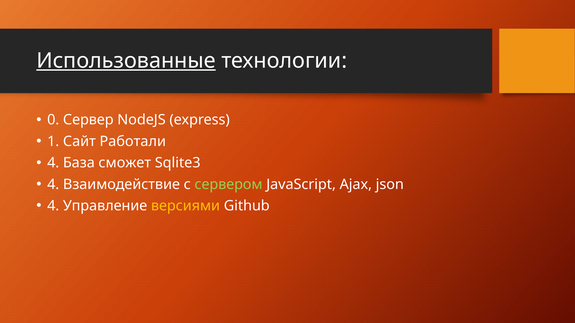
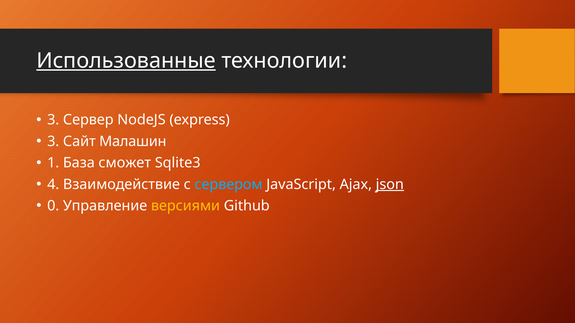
0 at (53, 120): 0 -> 3
1 at (53, 142): 1 -> 3
Работали: Работали -> Малашин
4 at (53, 163): 4 -> 1
сервером colour: light green -> light blue
json underline: none -> present
4 at (53, 206): 4 -> 0
